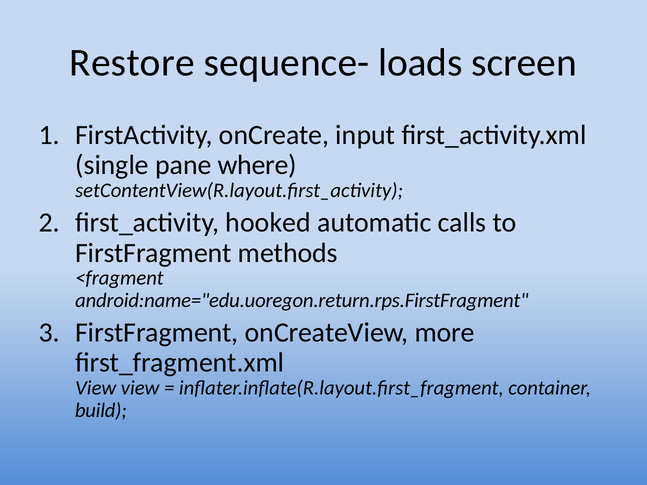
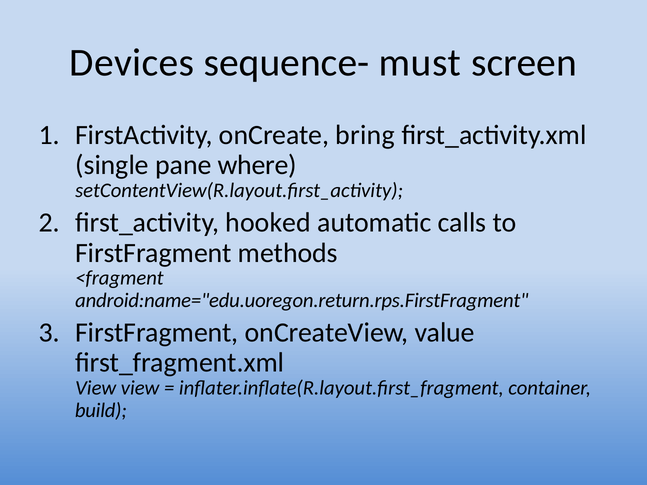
Restore: Restore -> Devices
loads: loads -> must
input: input -> bring
more: more -> value
